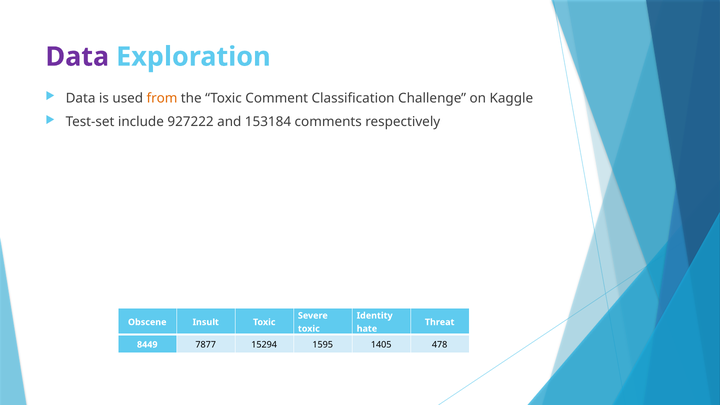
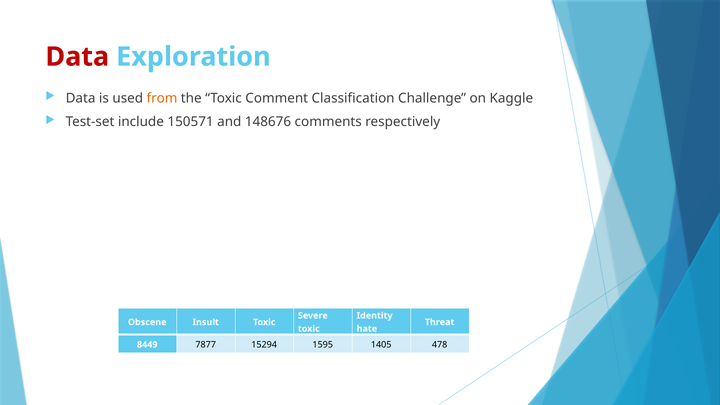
Data at (77, 57) colour: purple -> red
927222: 927222 -> 150571
153184: 153184 -> 148676
